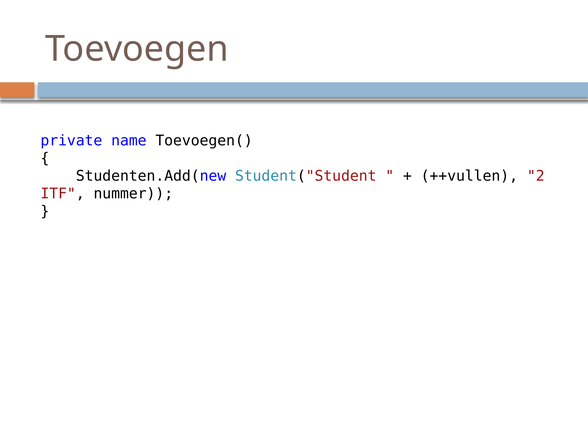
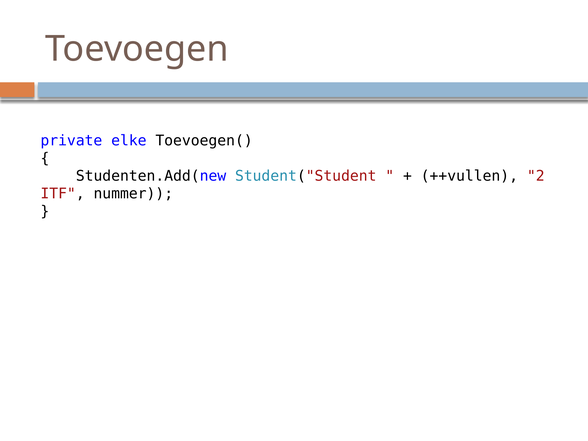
name: name -> elke
